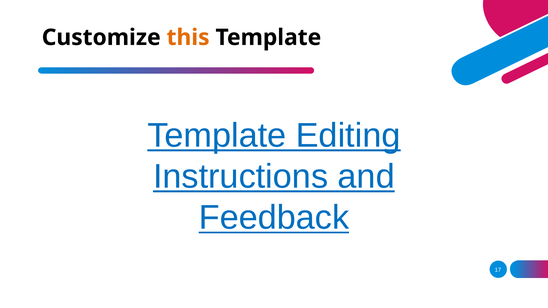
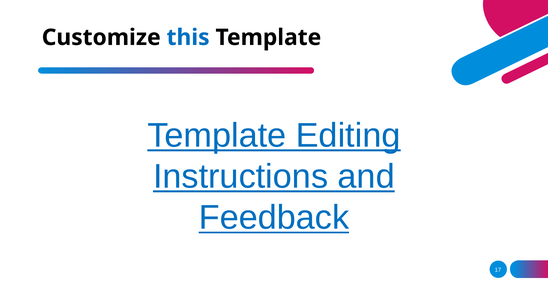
this colour: orange -> blue
